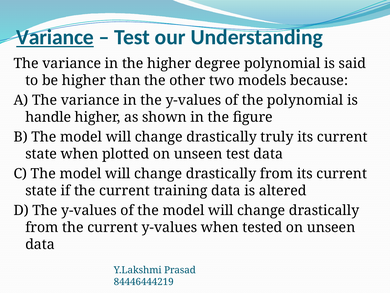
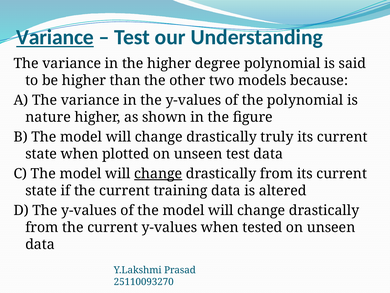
handle: handle -> nature
change at (158, 173) underline: none -> present
84446444219: 84446444219 -> 25110093270
